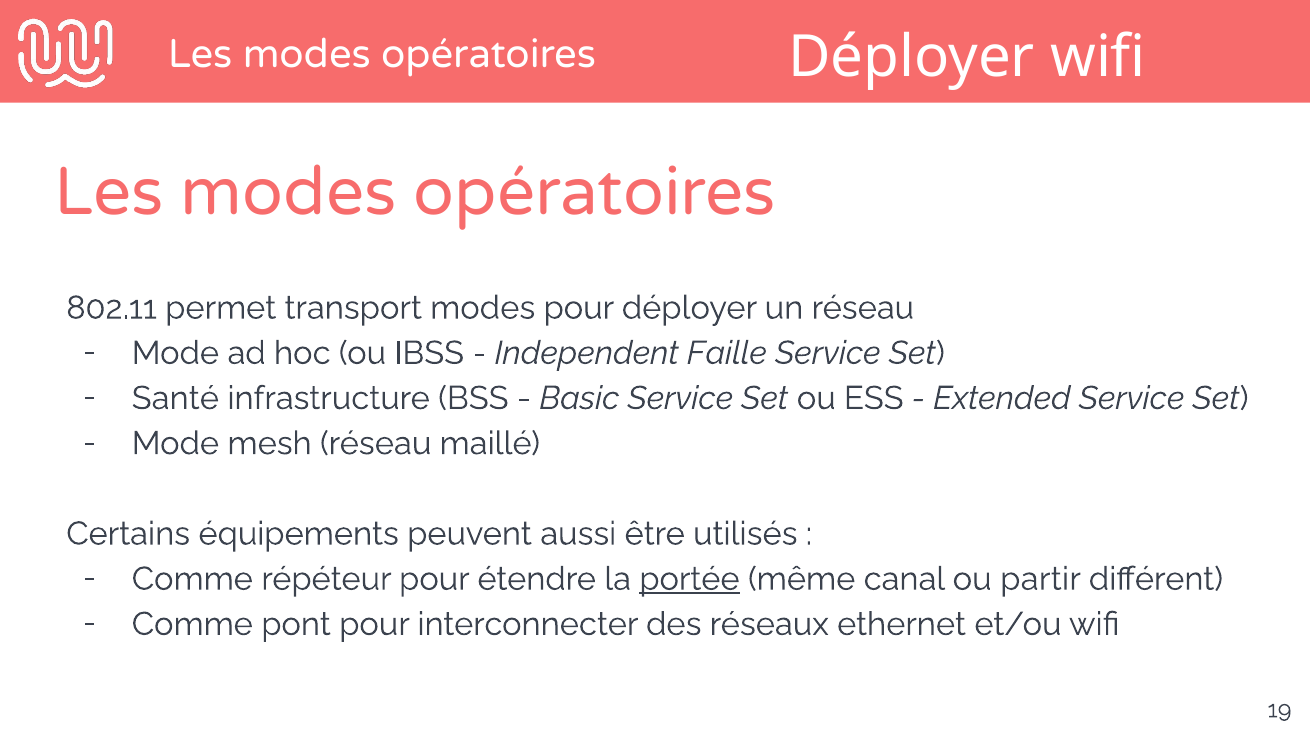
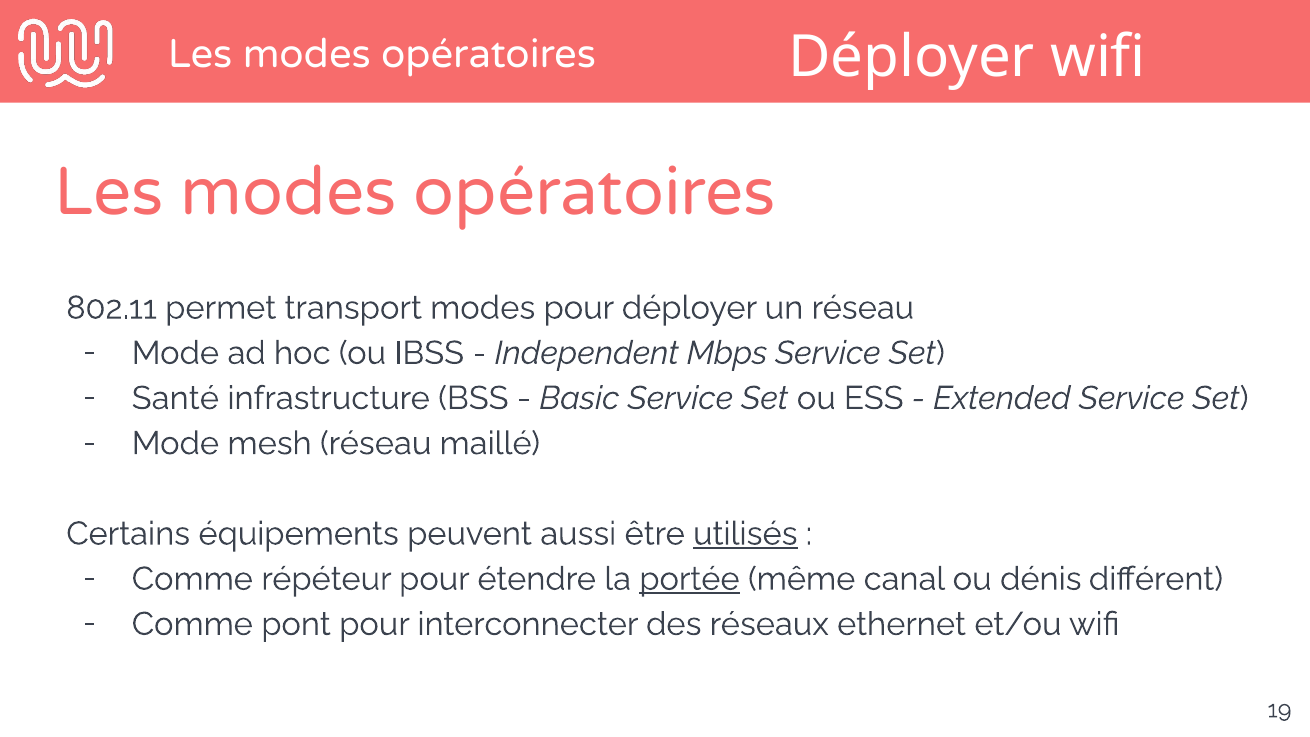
Faille: Faille -> Mbps
utilisés underline: none -> present
partir: partir -> dénis
